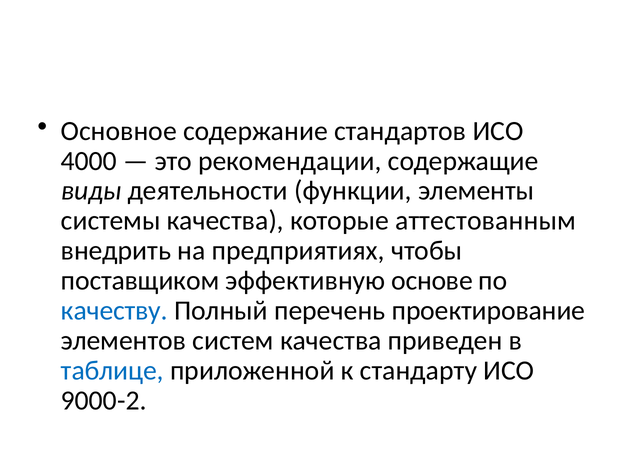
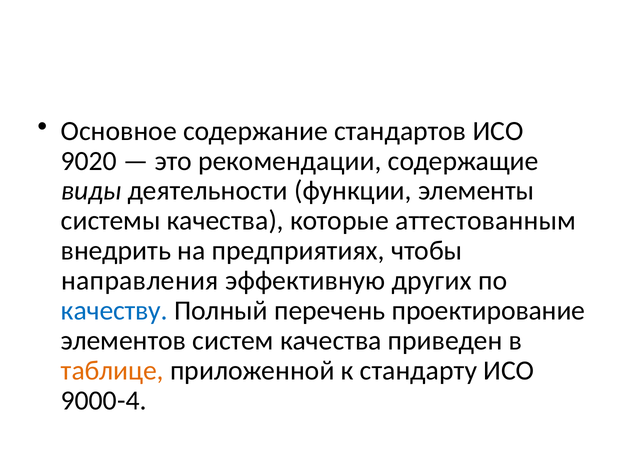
4000: 4000 -> 9020
поставщиком: поставщиком -> направления
основе: основе -> других
таблице colour: blue -> orange
9000-2: 9000-2 -> 9000-4
